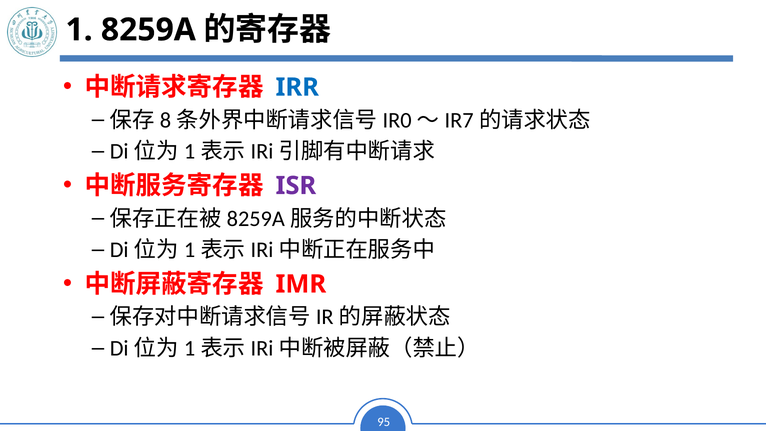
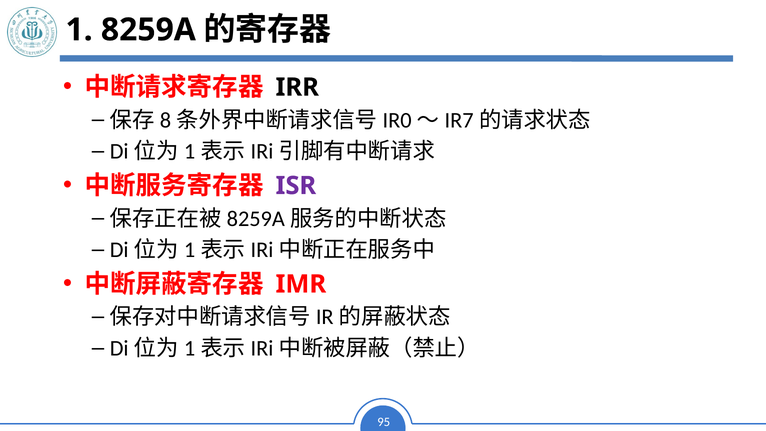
IRR colour: blue -> black
